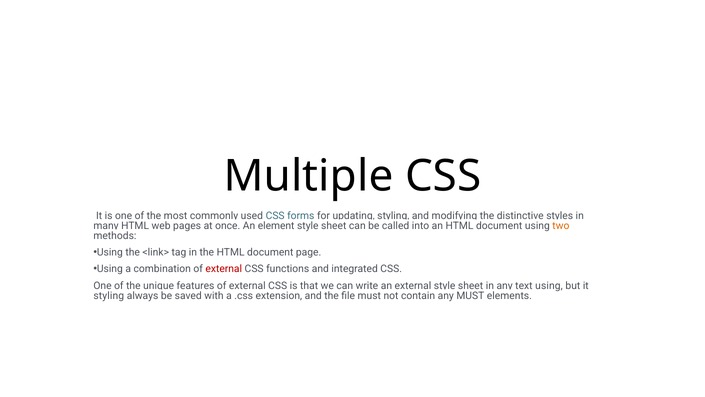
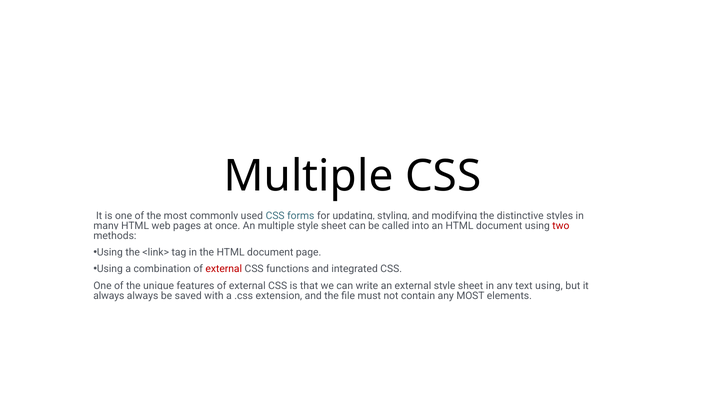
An element: element -> multiple
two colour: orange -> red
styling at (109, 295): styling -> always
any MUST: MUST -> MOST
